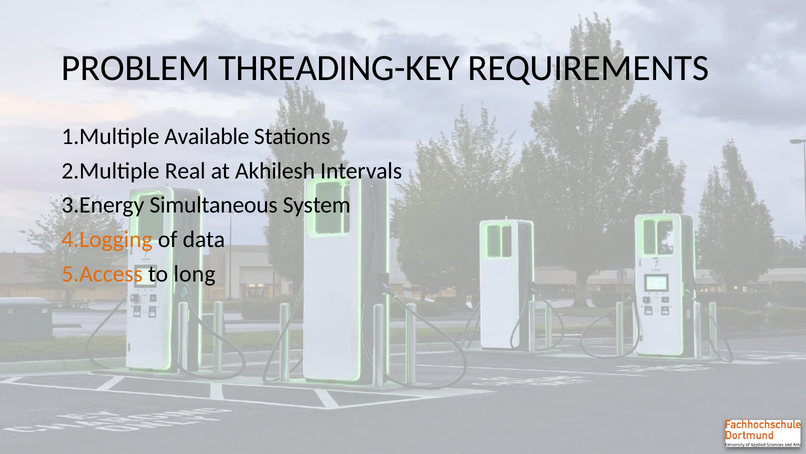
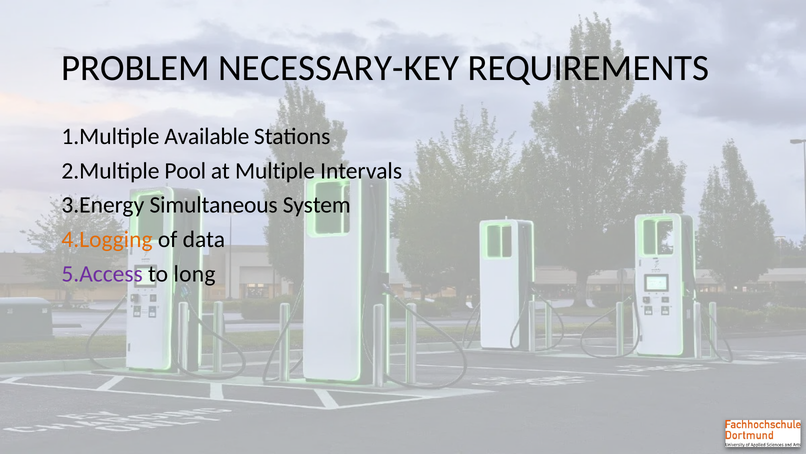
THREADING-KEY: THREADING-KEY -> NECESSARY-KEY
Real: Real -> Pool
Akhilesh: Akhilesh -> Multiple
5.Access colour: orange -> purple
